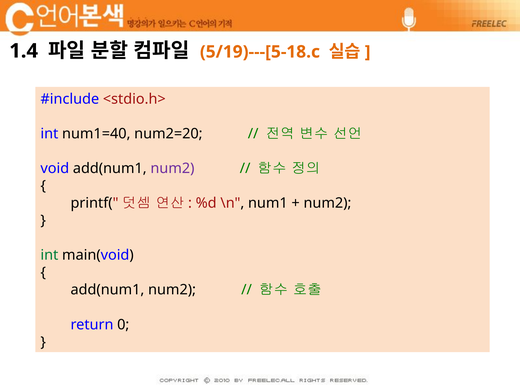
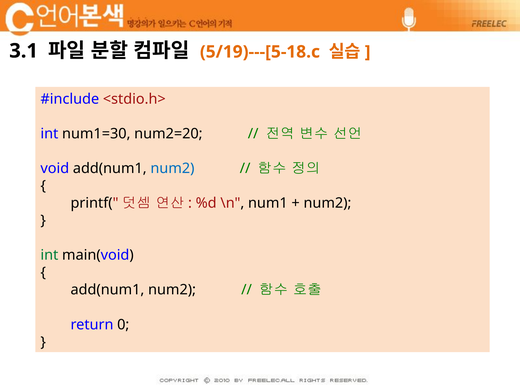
1.4: 1.4 -> 3.1
num1=40: num1=40 -> num1=30
num2 at (172, 169) colour: purple -> blue
